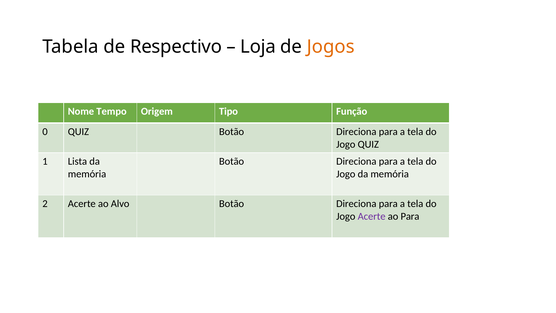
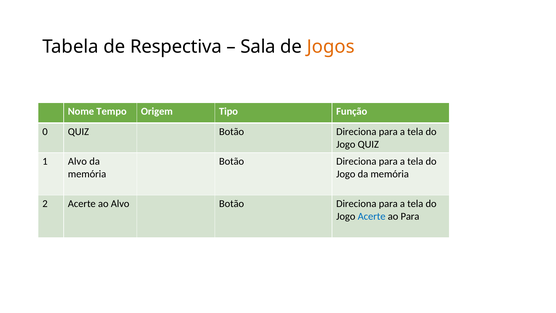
Respectivo: Respectivo -> Respectiva
Loja: Loja -> Sala
1 Lista: Lista -> Alvo
Acerte at (372, 216) colour: purple -> blue
